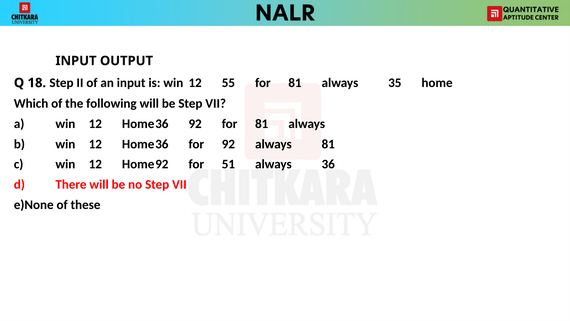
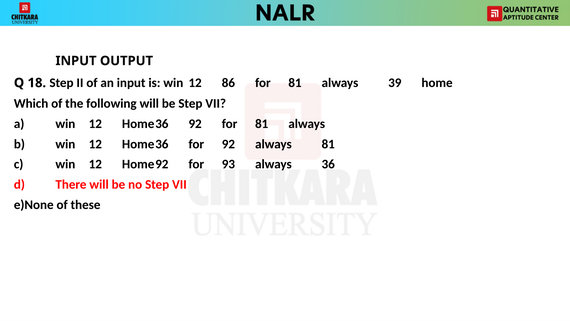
55: 55 -> 86
35: 35 -> 39
51: 51 -> 93
